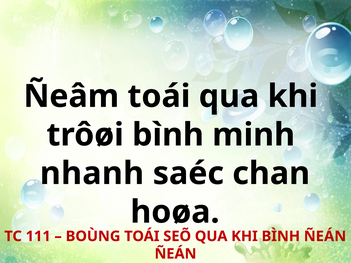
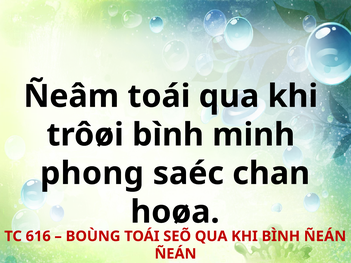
nhanh: nhanh -> phong
111: 111 -> 616
